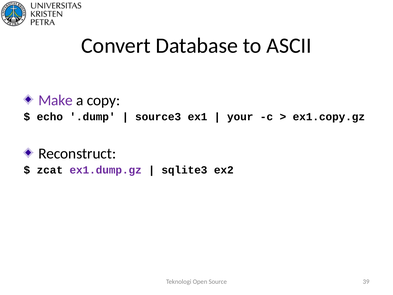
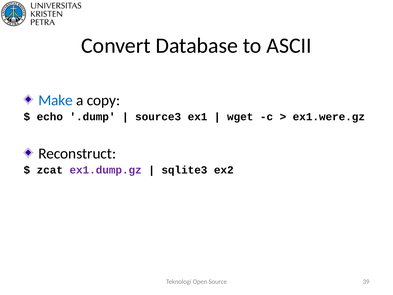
Make colour: purple -> blue
your: your -> wget
ex1.copy.gz: ex1.copy.gz -> ex1.were.gz
